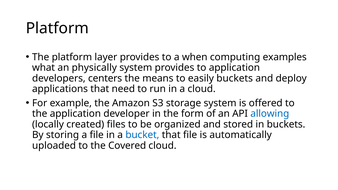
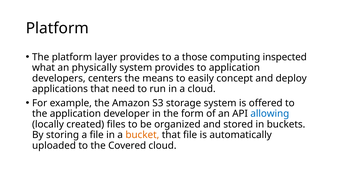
when: when -> those
examples: examples -> inspected
easily buckets: buckets -> concept
bucket colour: blue -> orange
